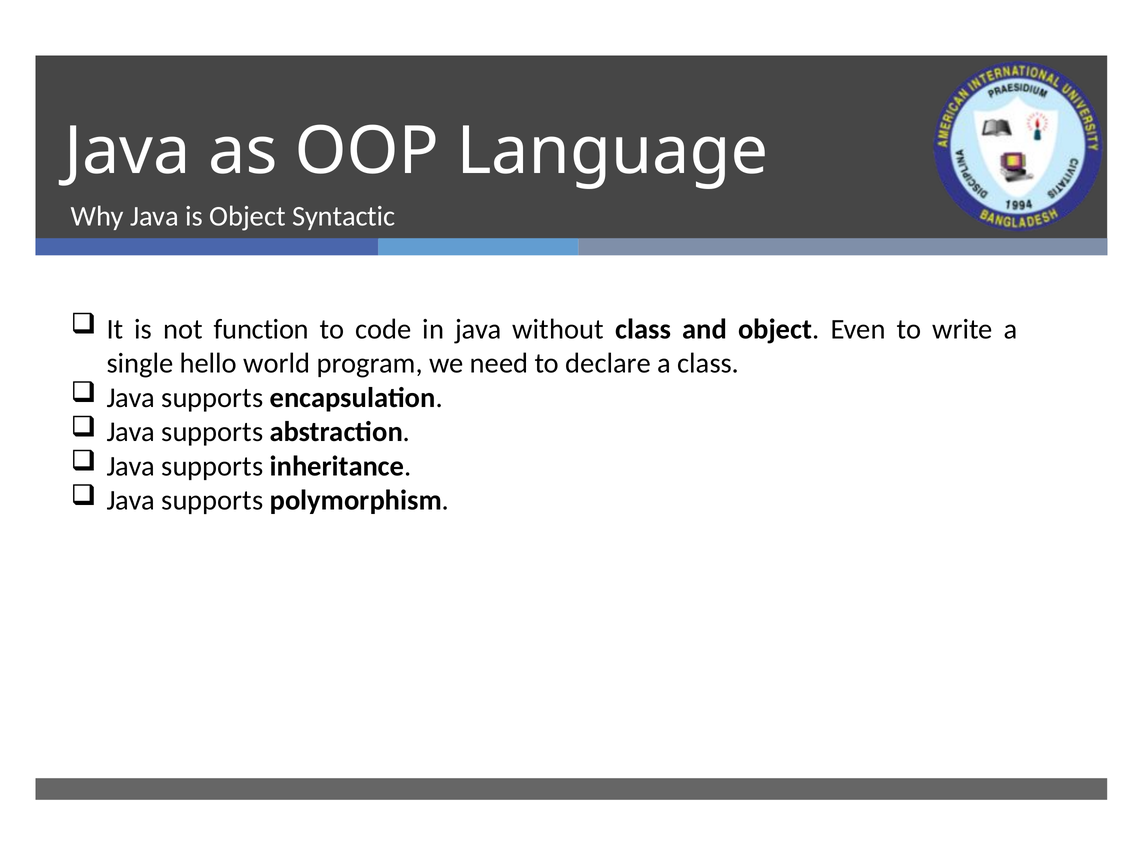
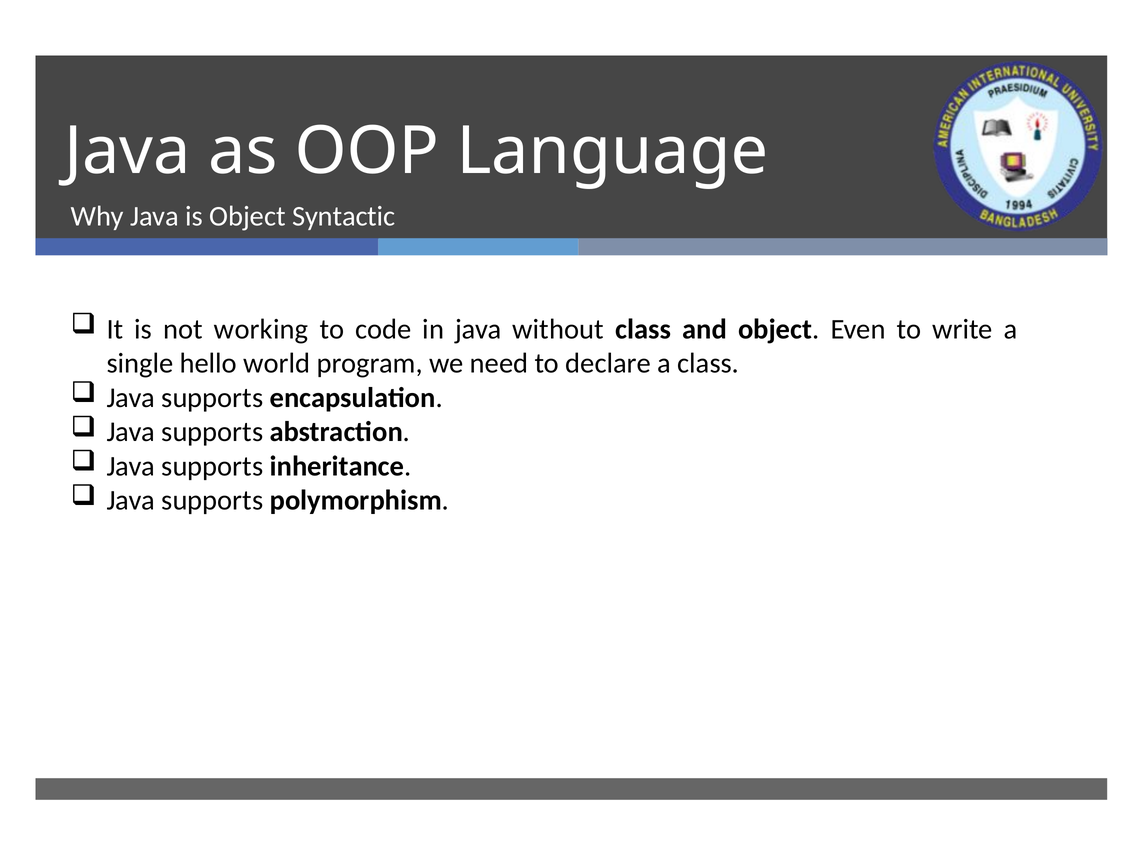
function: function -> working
